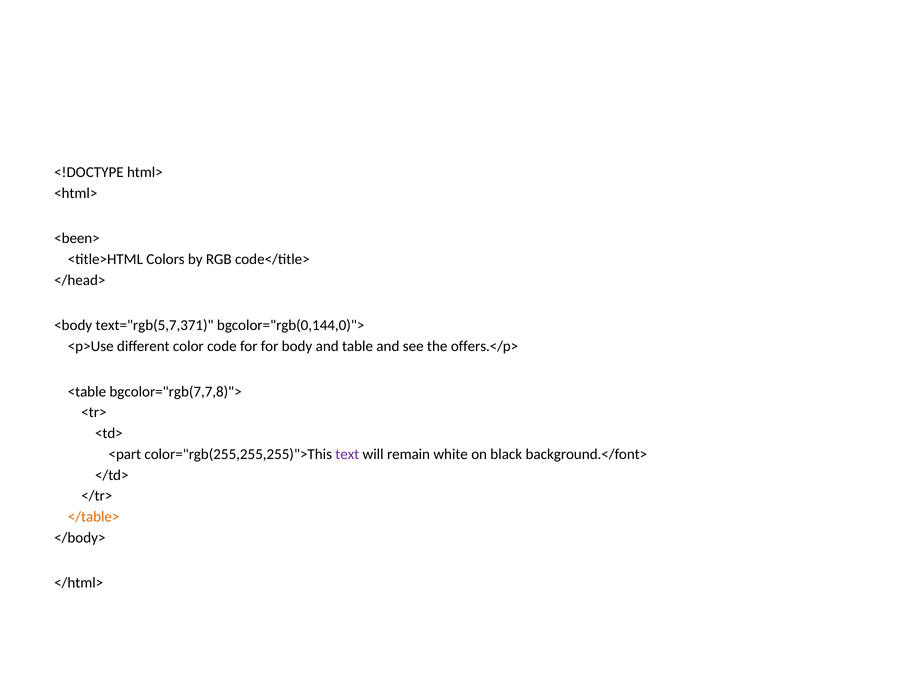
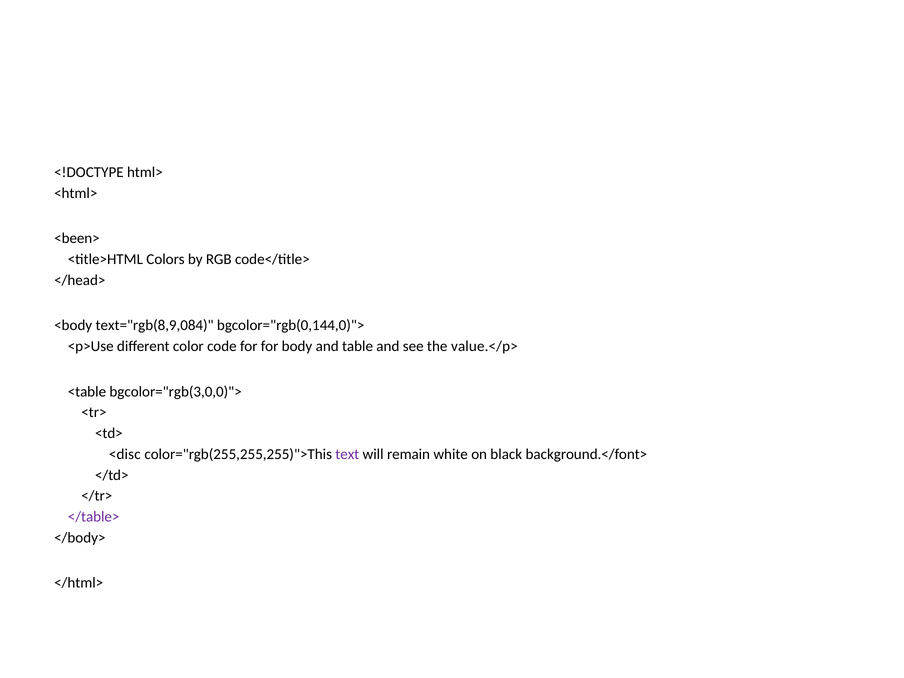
text="rgb(5,7,371: text="rgb(5,7,371 -> text="rgb(8,9,084
offers.</p>: offers.</p> -> value.</p>
bgcolor="rgb(7,7,8)">: bgcolor="rgb(7,7,8)"> -> bgcolor="rgb(3,0,0)">
<part: <part -> <disc
</table> colour: orange -> purple
